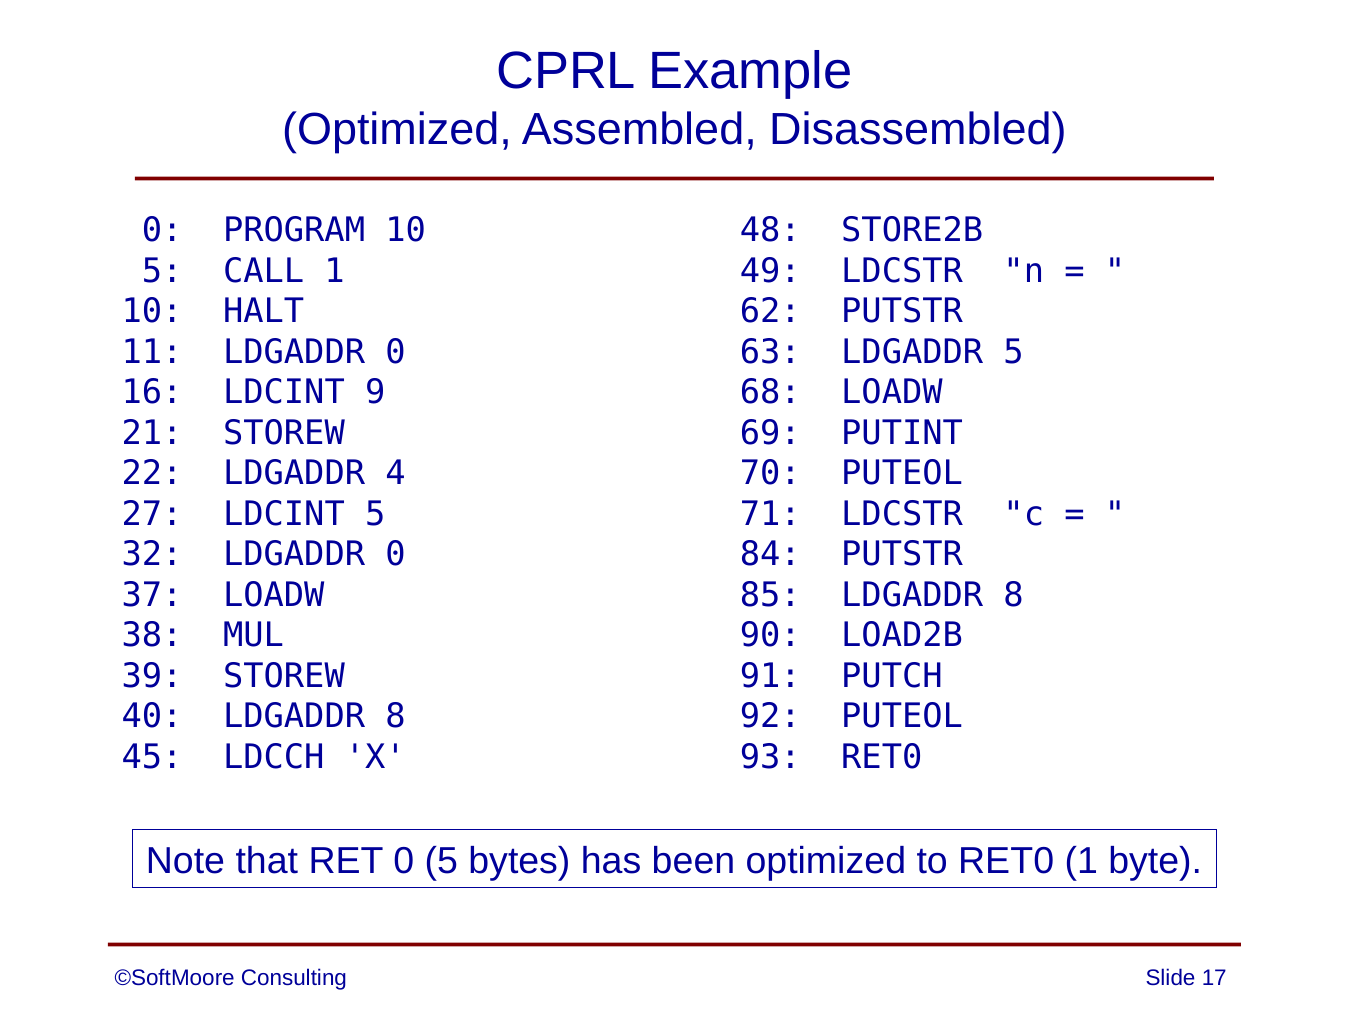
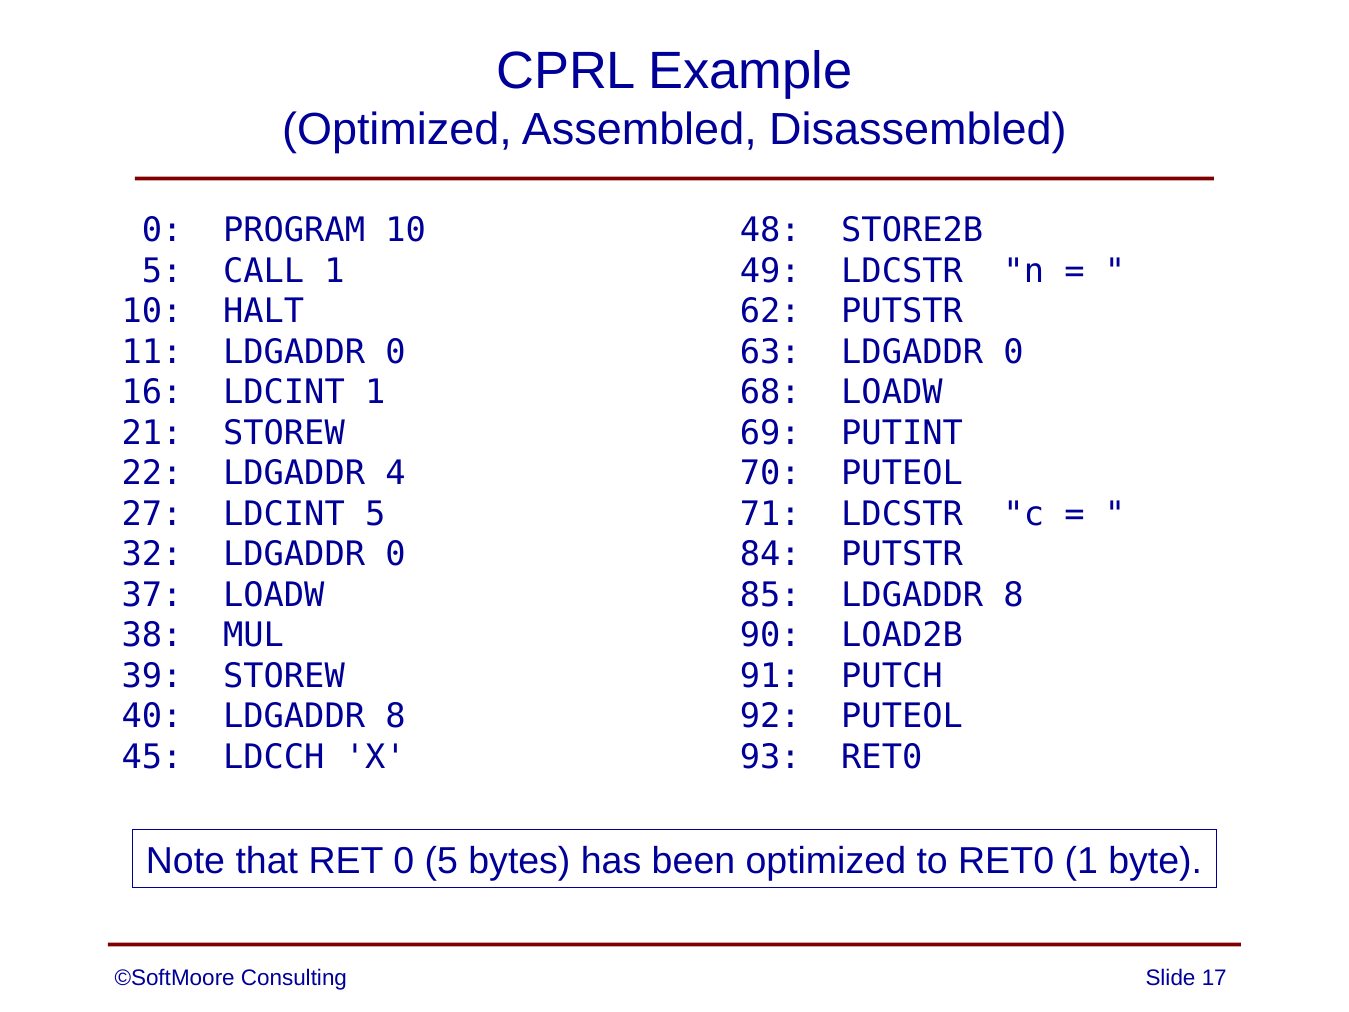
63 LDGADDR 5: 5 -> 0
LDCINT 9: 9 -> 1
